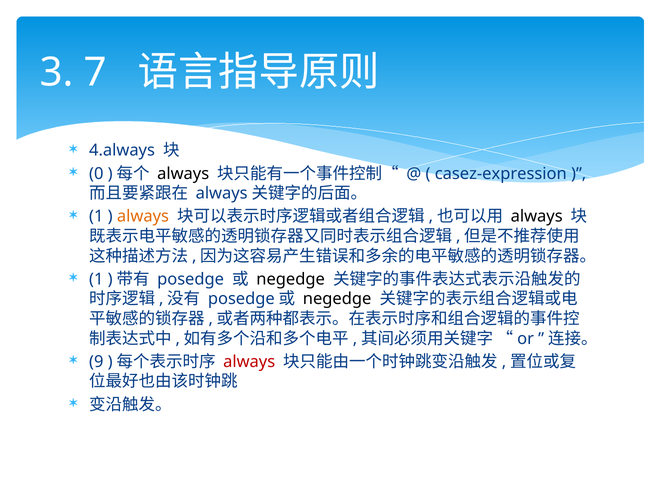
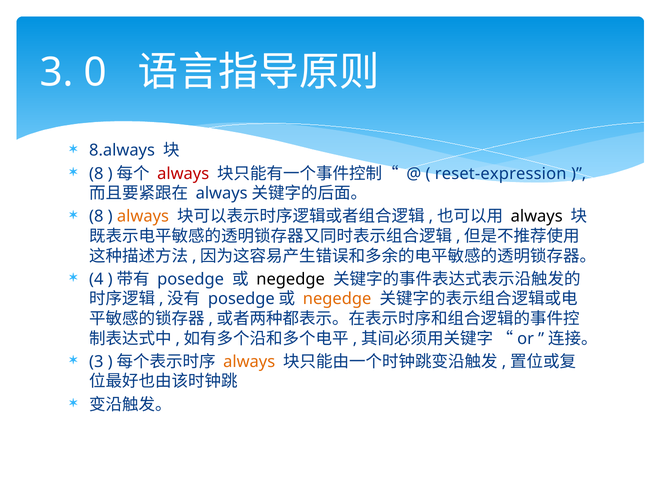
7: 7 -> 0
4.always: 4.always -> 8.always
0 at (96, 174): 0 -> 8
always at (183, 174) colour: black -> red
casez-expression: casez-expression -> reset-expression
1 at (96, 216): 1 -> 8
1 at (96, 279): 1 -> 4
negedge at (337, 299) colour: black -> orange
9 at (96, 362): 9 -> 3
always at (249, 362) colour: red -> orange
